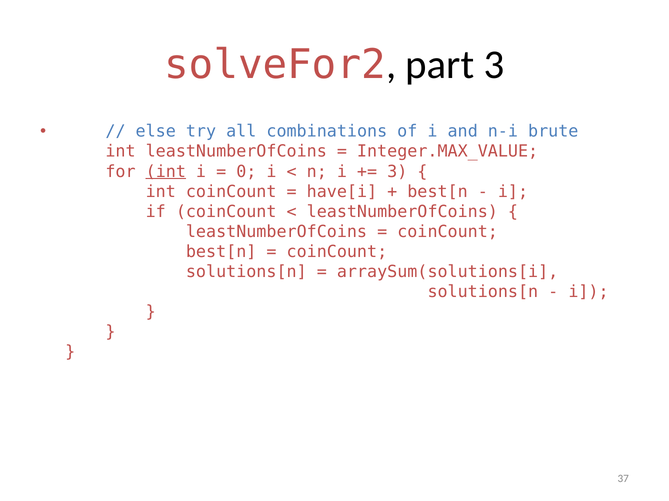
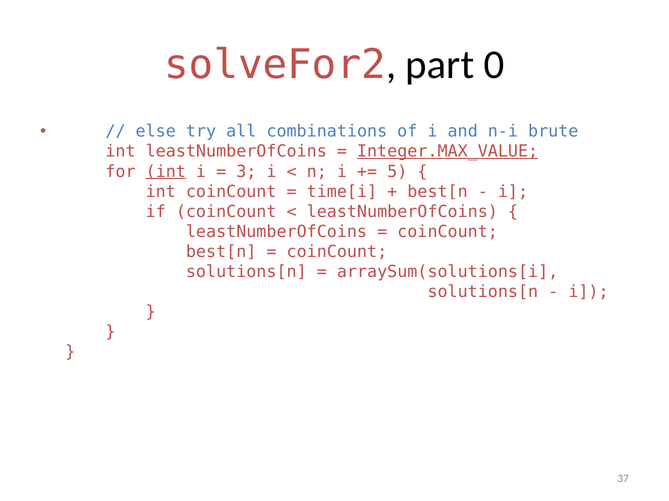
part 3: 3 -> 0
Integer.MAX_VALUE underline: none -> present
0: 0 -> 3
3 at (397, 172): 3 -> 5
have[i: have[i -> time[i
